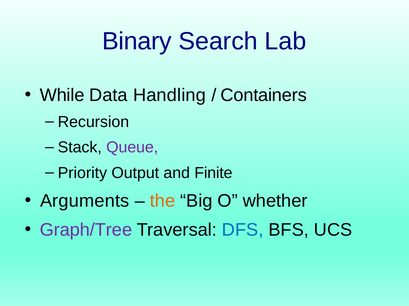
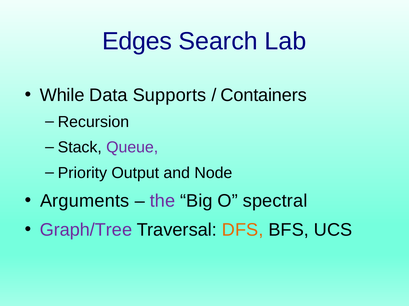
Binary: Binary -> Edges
Handling: Handling -> Supports
Finite: Finite -> Node
the colour: orange -> purple
whether: whether -> spectral
DFS colour: blue -> orange
